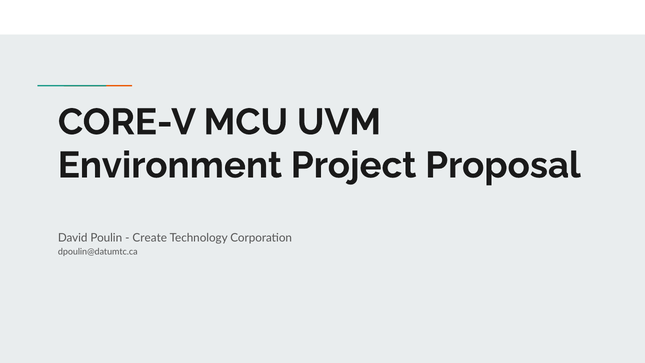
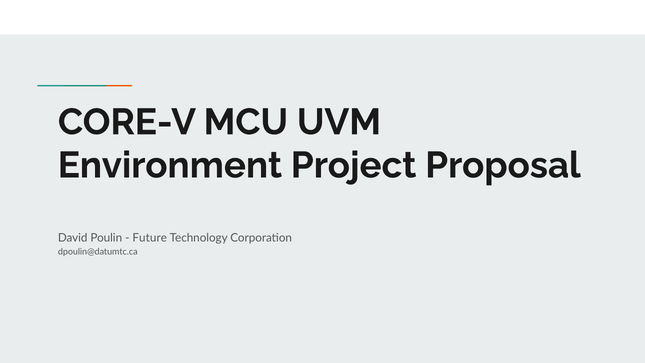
Create: Create -> Future
